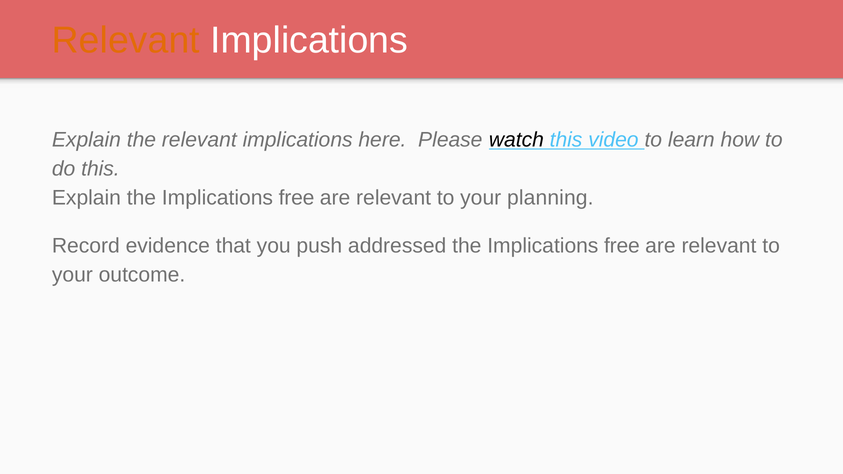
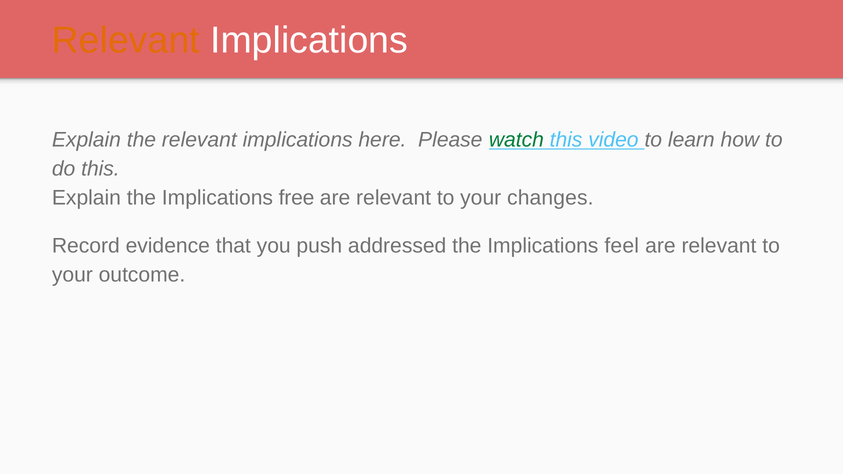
watch colour: black -> green
planning: planning -> changes
addressed the Implications free: free -> feel
